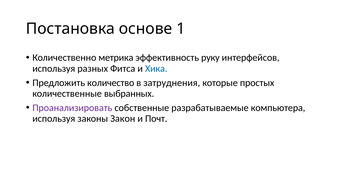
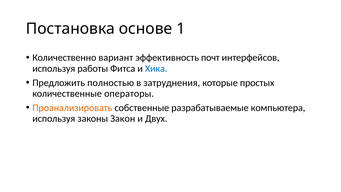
метрика: метрика -> вариант
руку: руку -> почт
разных: разных -> работы
количество: количество -> полностью
выбранных: выбранных -> операторы
Проанализировать colour: purple -> orange
Почт: Почт -> Двух
